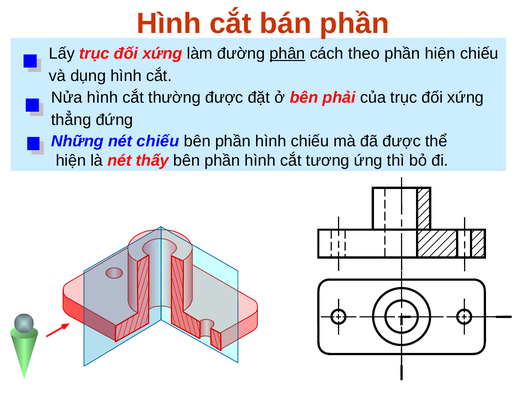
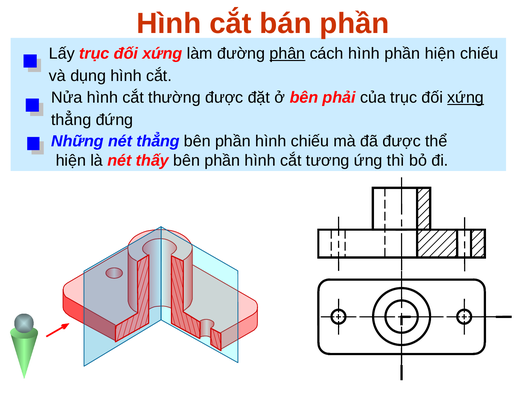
cách theo: theo -> hình
xứng at (466, 98) underline: none -> present
nét chiếu: chiếu -> thẳng
